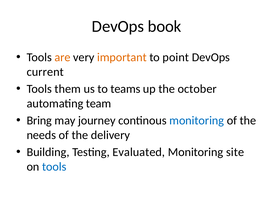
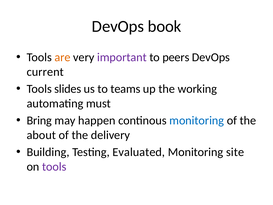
important colour: orange -> purple
point: point -> peers
them: them -> slides
october: october -> working
team: team -> must
journey: journey -> happen
needs: needs -> about
tools at (54, 167) colour: blue -> purple
